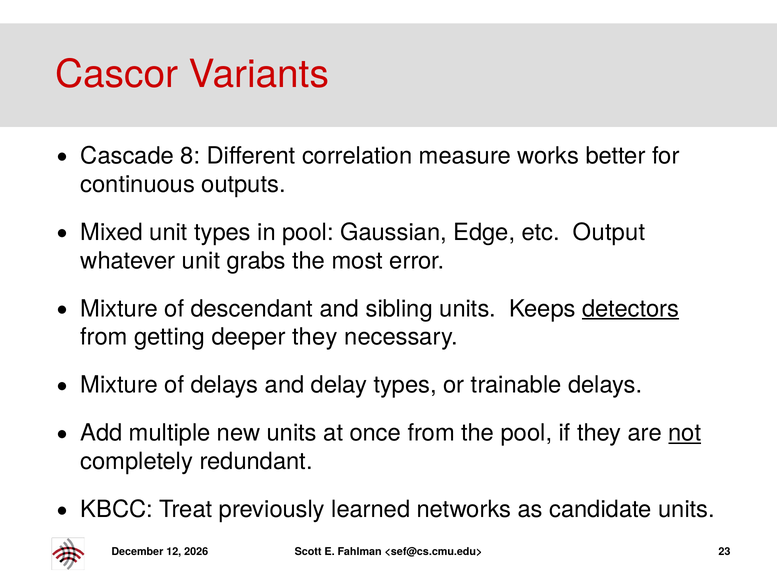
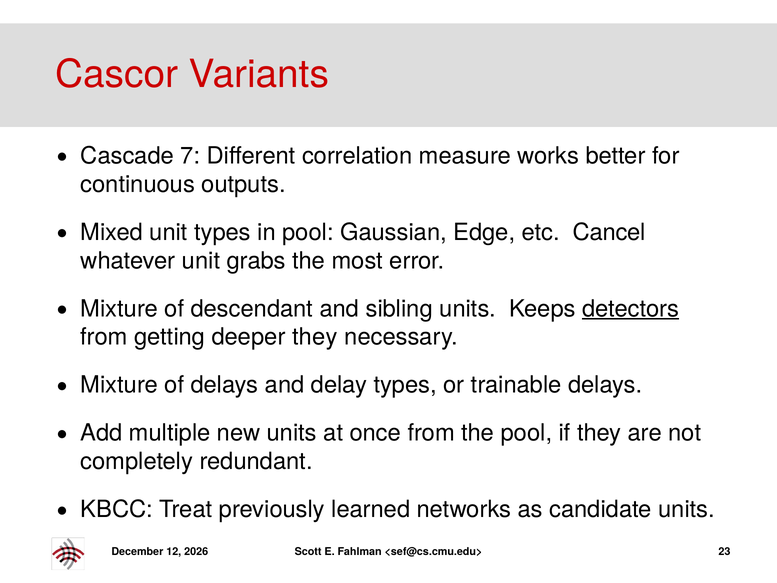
8: 8 -> 7
Output: Output -> Cancel
not underline: present -> none
